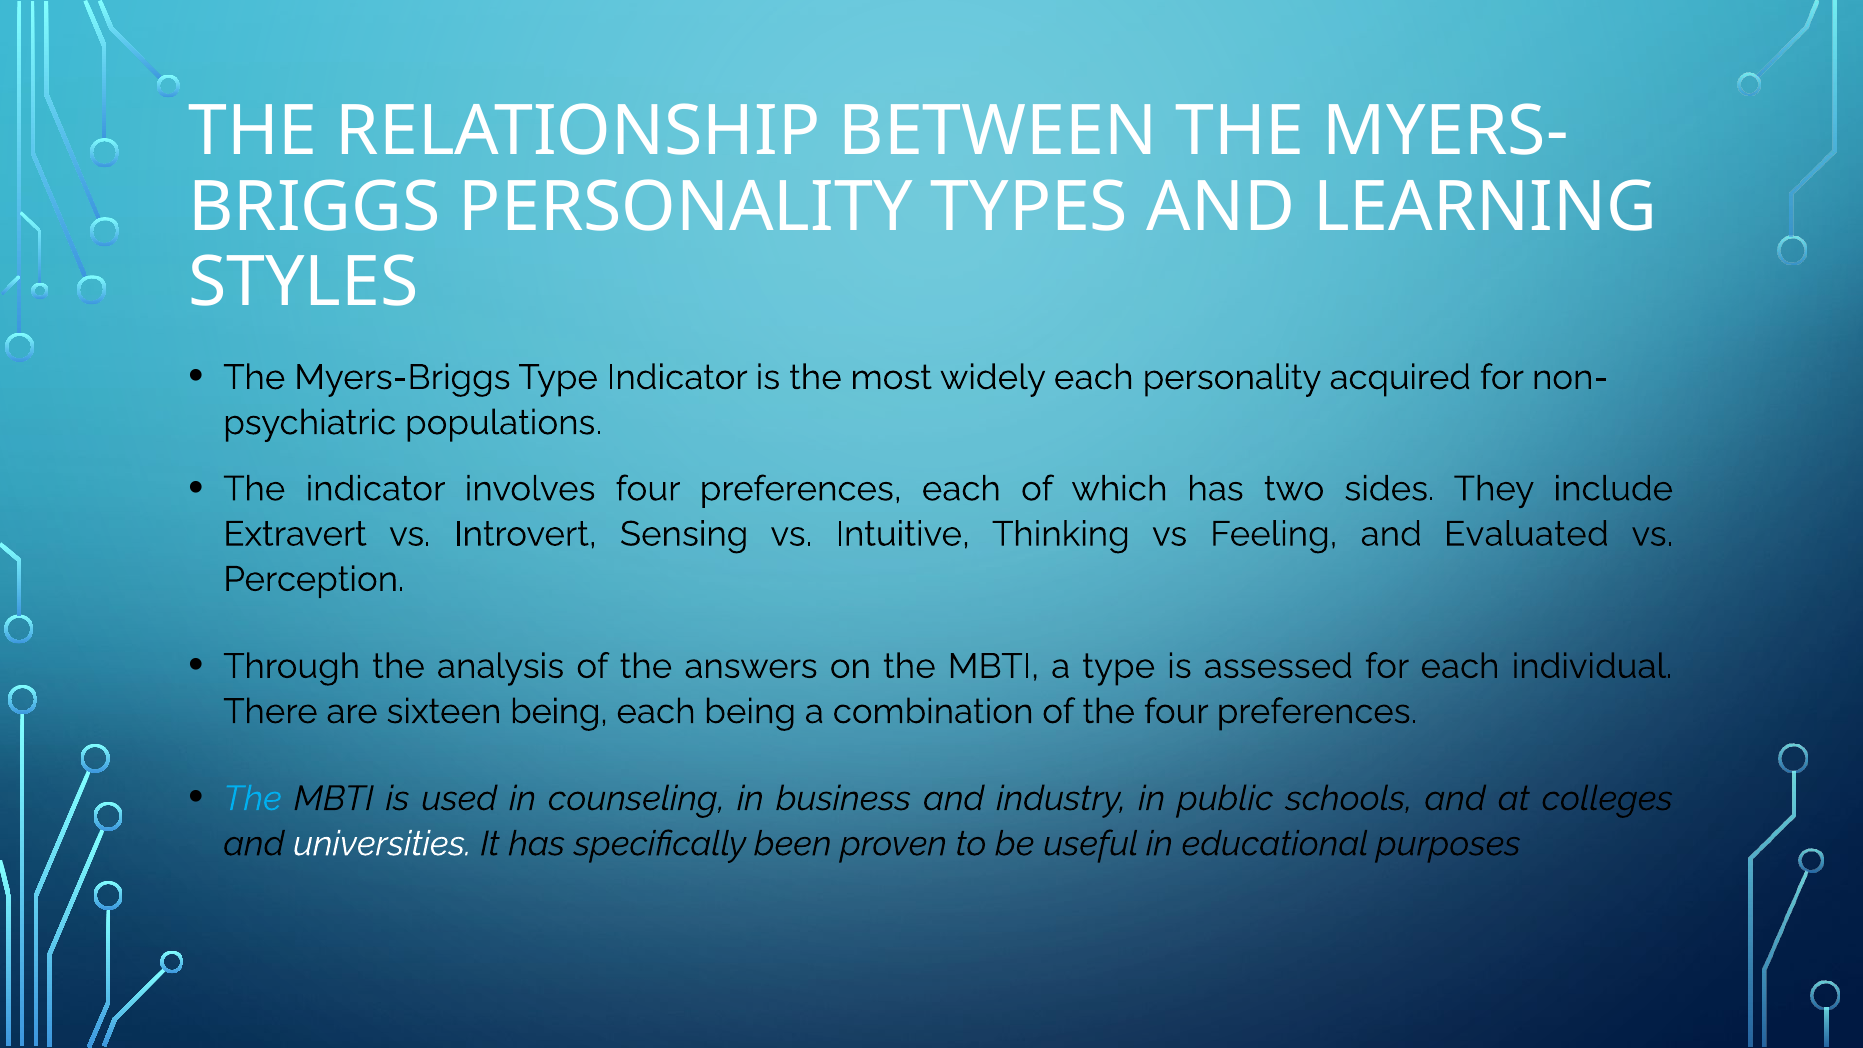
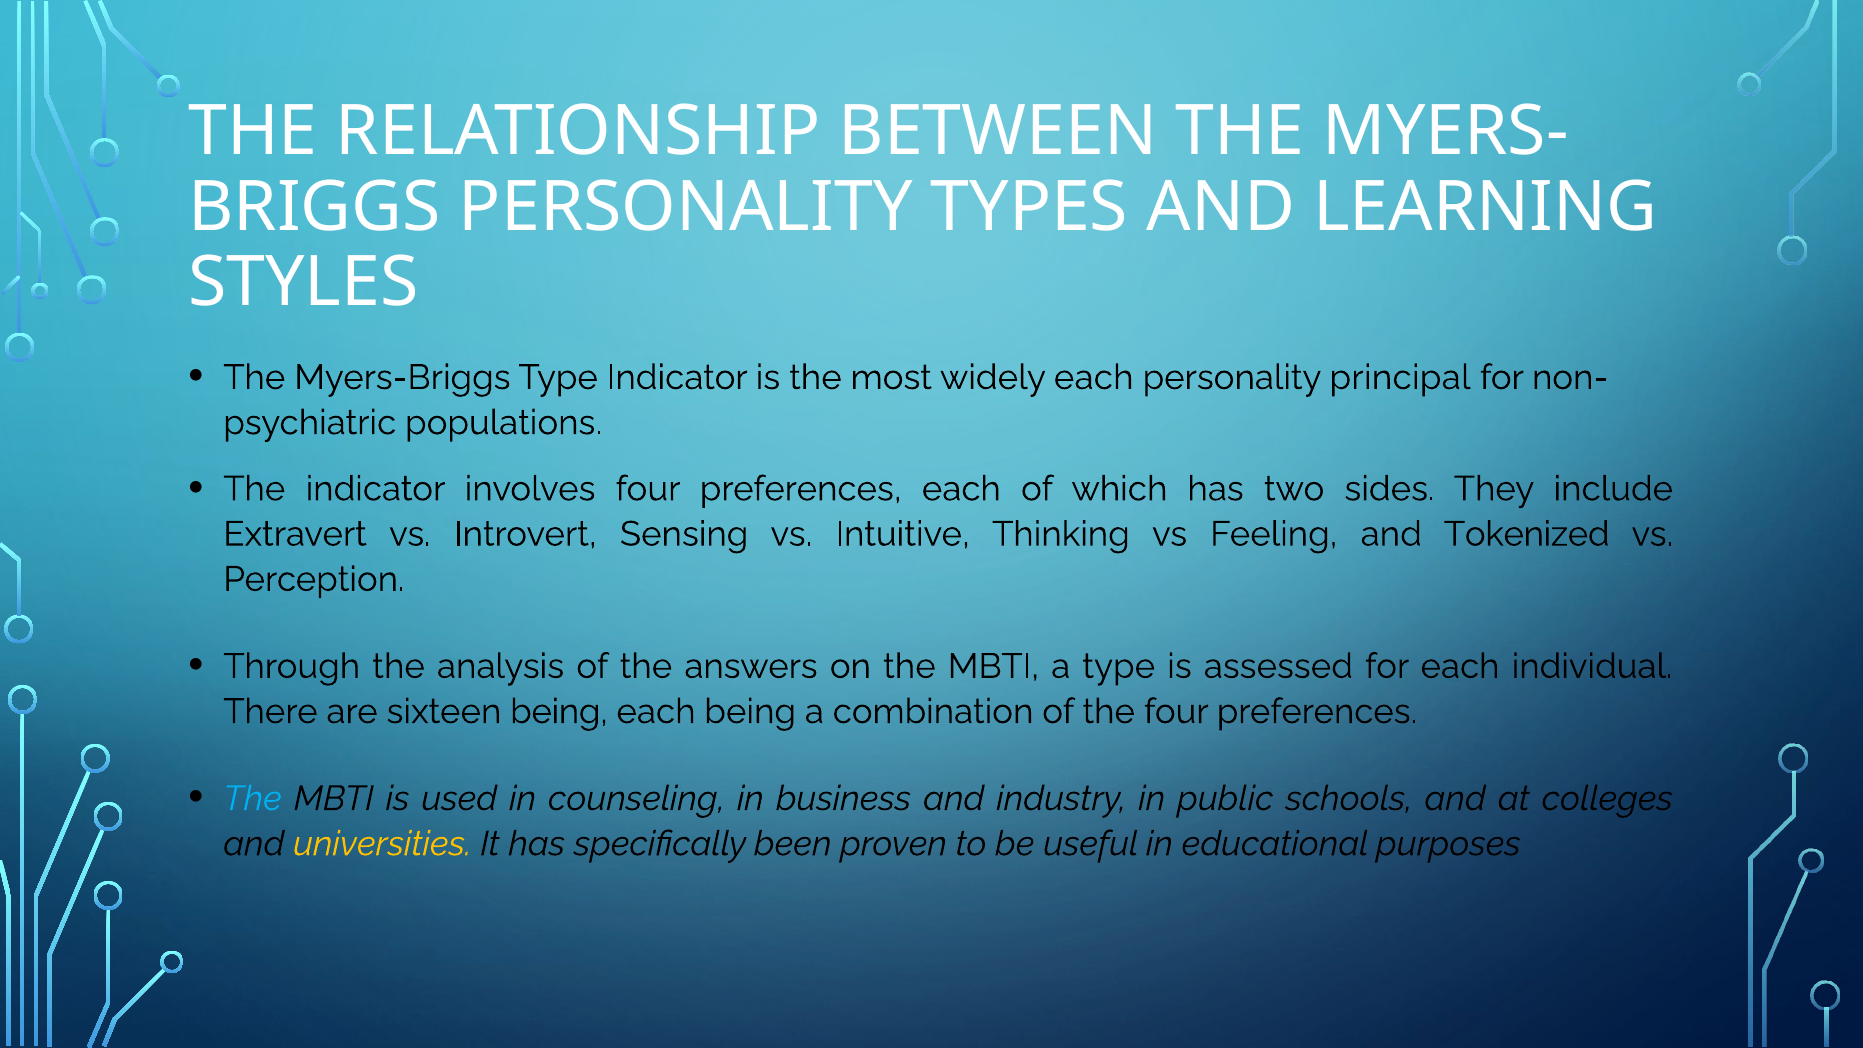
acquired: acquired -> principal
Evaluated: Evaluated -> Tokenized
universities colour: white -> yellow
